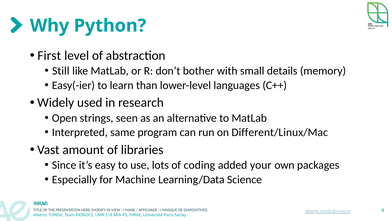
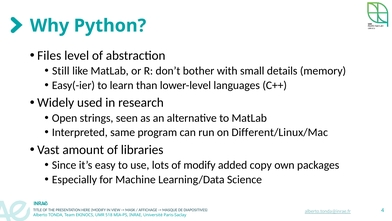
First: First -> Files
of coding: coding -> modify
your: your -> copy
